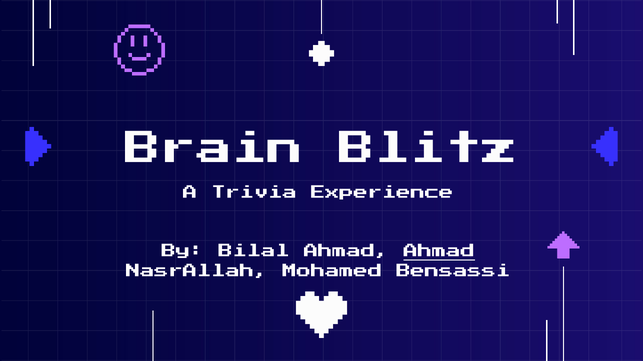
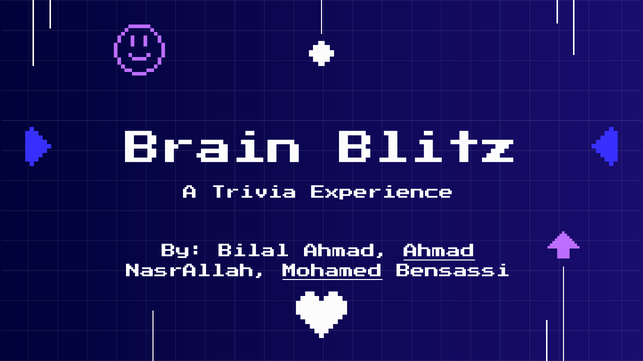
Mohamed underline: none -> present
